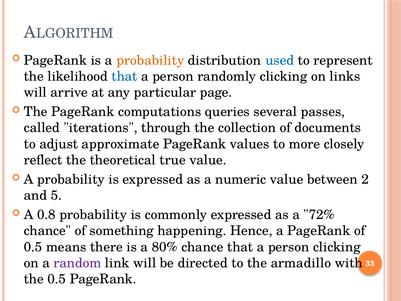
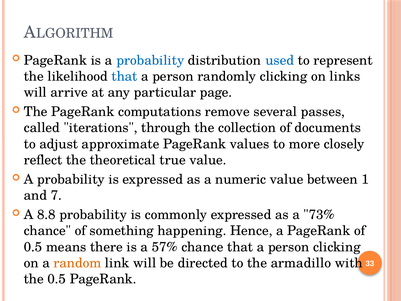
probability at (150, 60) colour: orange -> blue
queries: queries -> remove
2: 2 -> 1
5: 5 -> 7
0.8: 0.8 -> 8.8
72%: 72% -> 73%
80%: 80% -> 57%
random colour: purple -> orange
